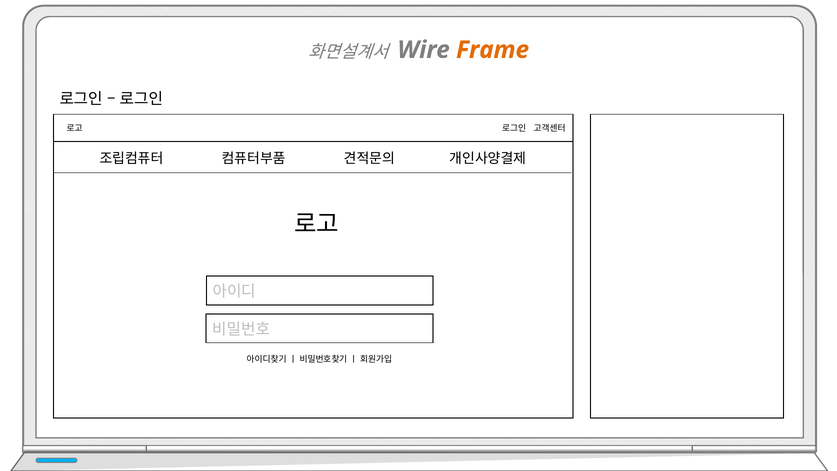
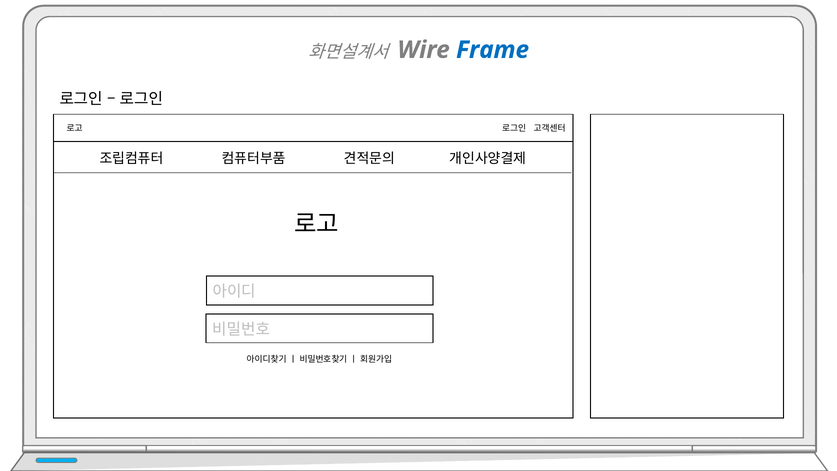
Frame colour: orange -> blue
